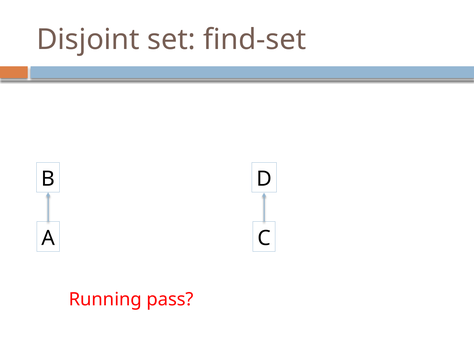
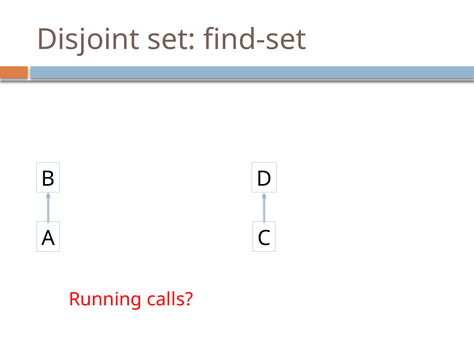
pass: pass -> calls
